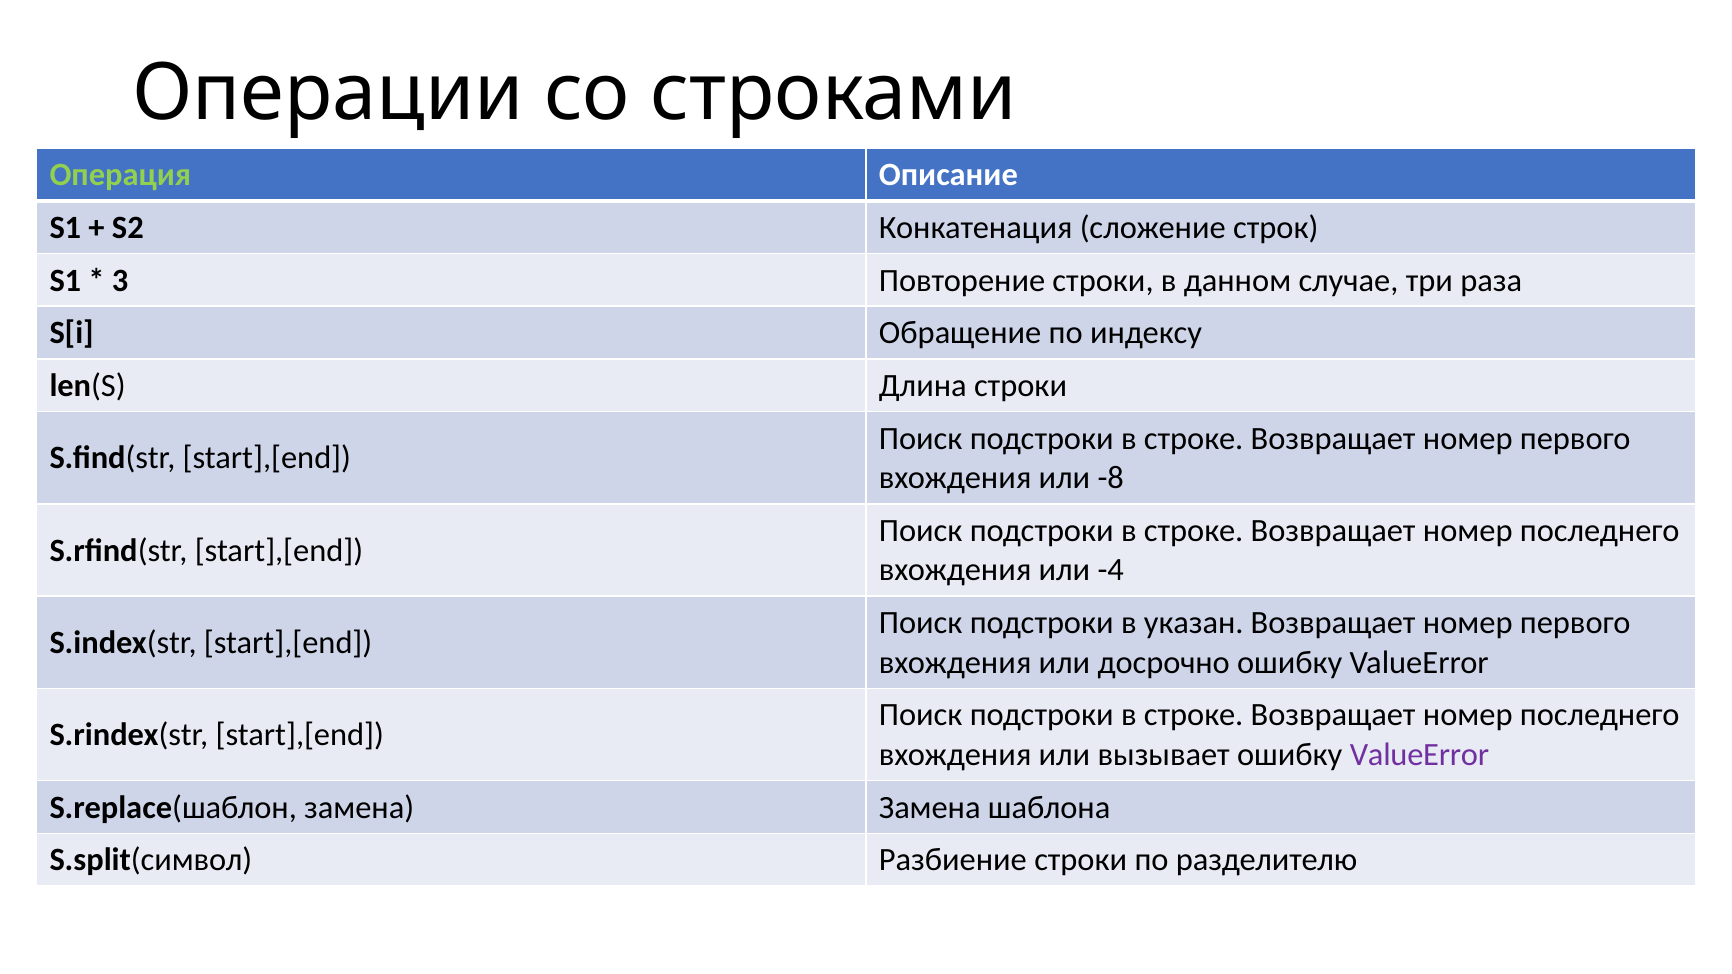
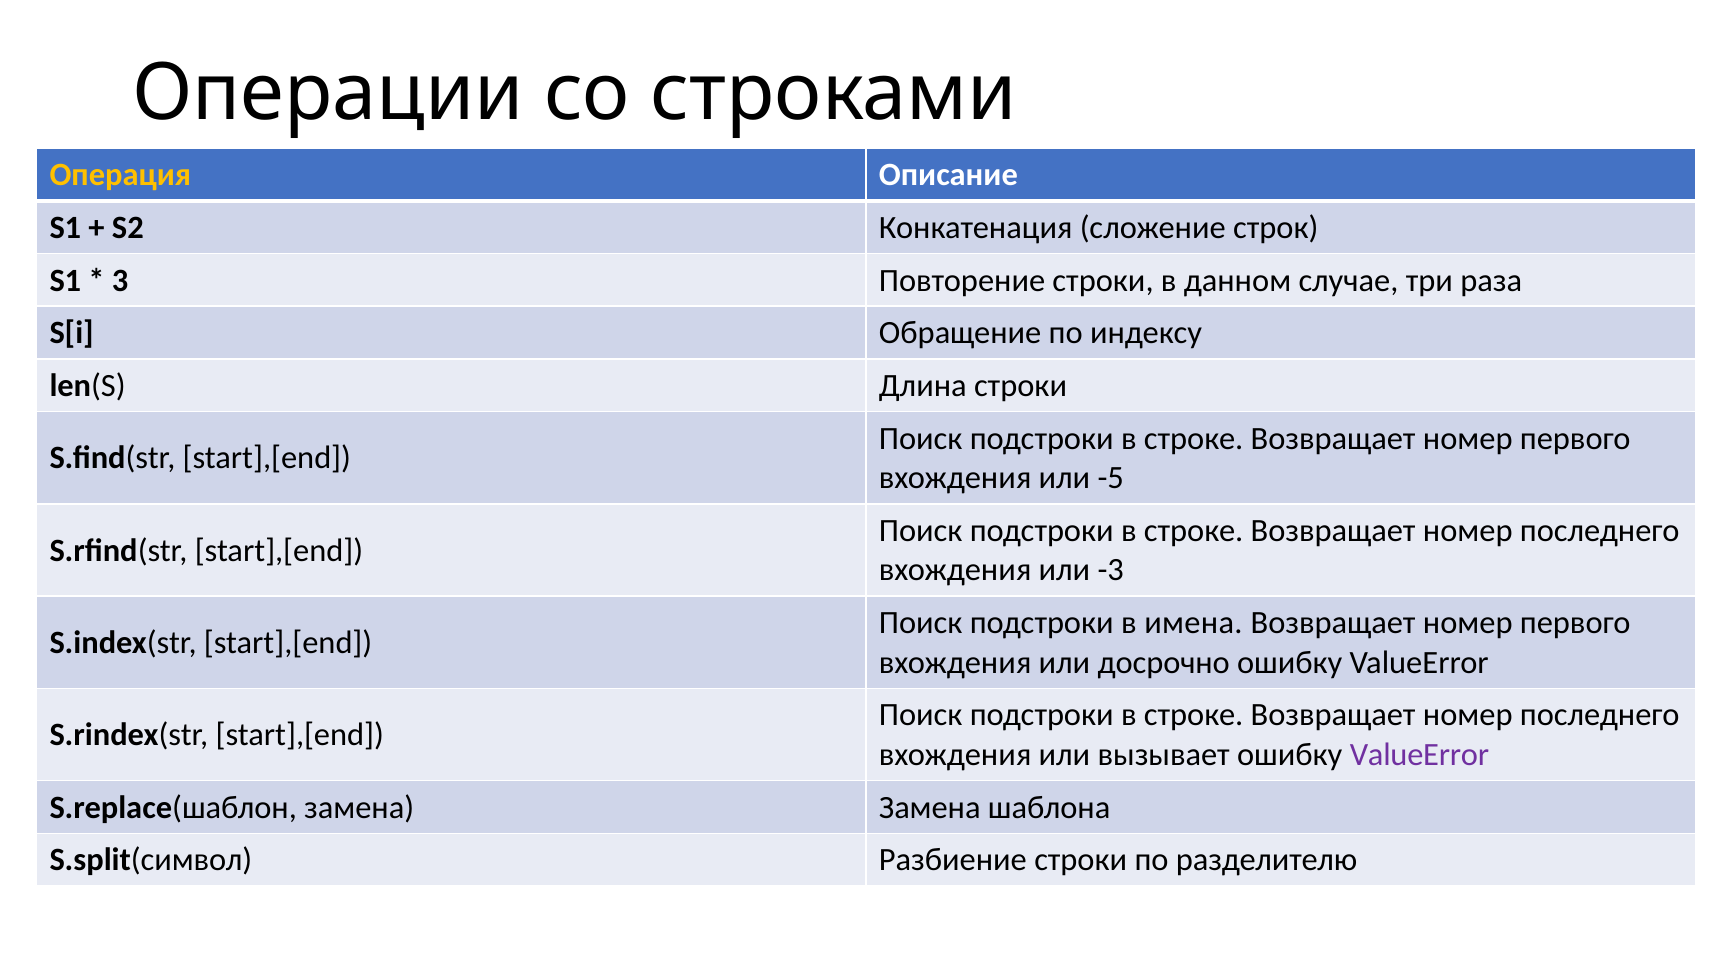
Операция colour: light green -> yellow
-8: -8 -> -5
-4: -4 -> -3
указан: указан -> имена
